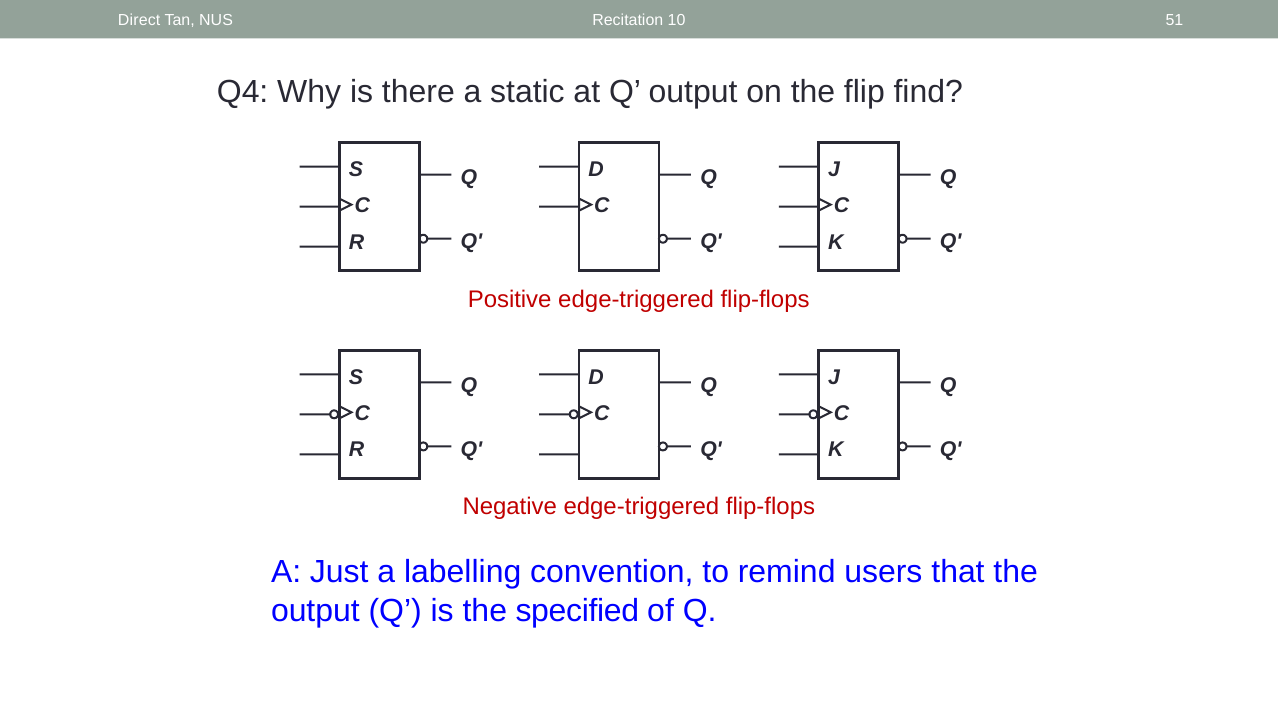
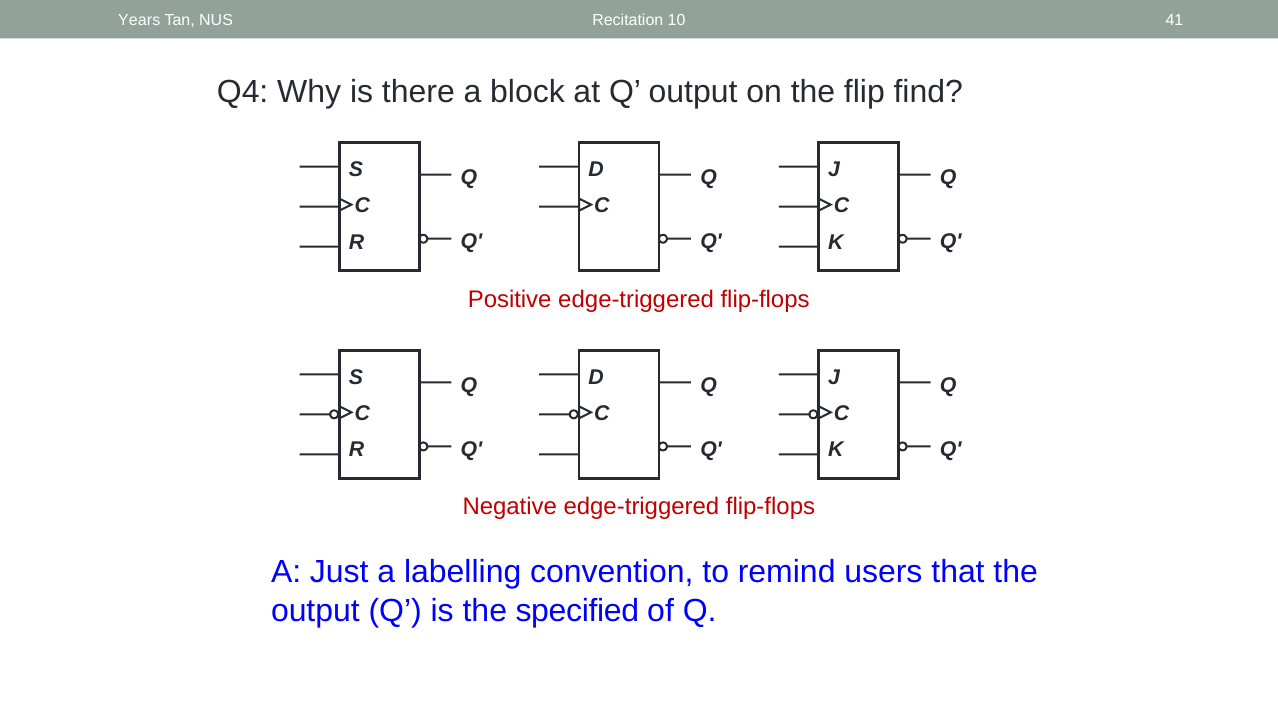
Direct: Direct -> Years
51: 51 -> 41
static: static -> block
